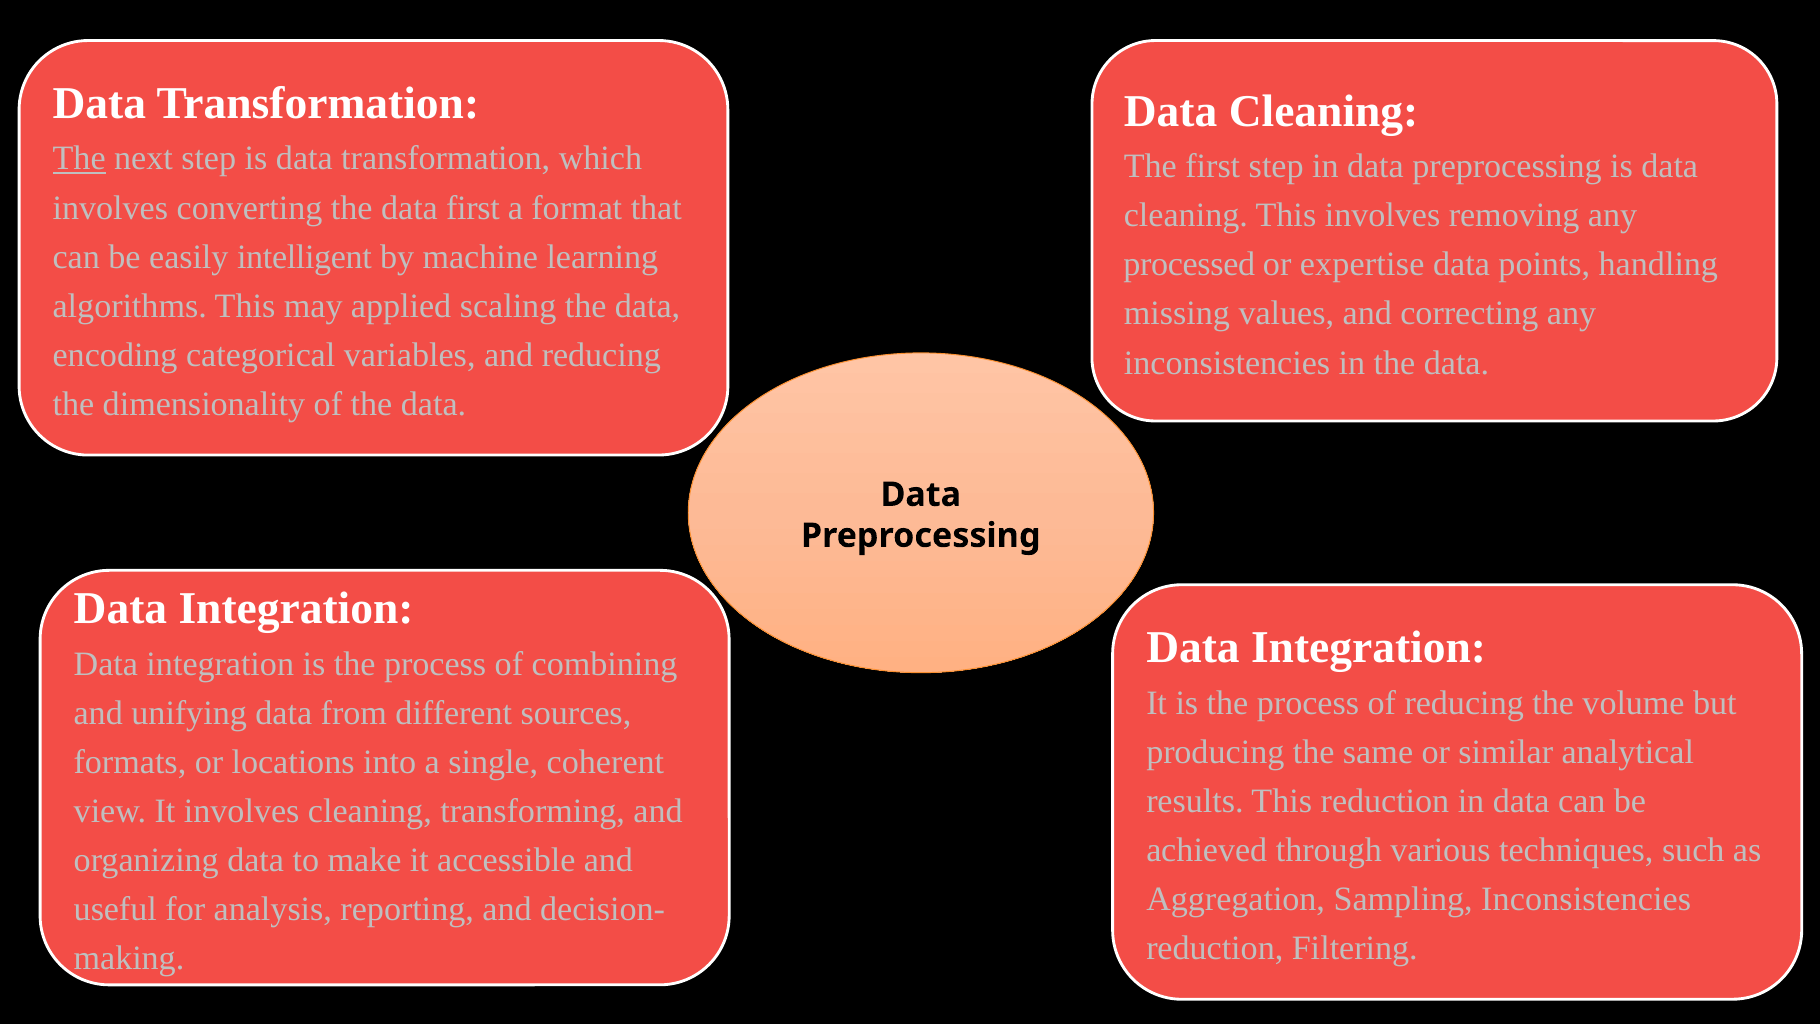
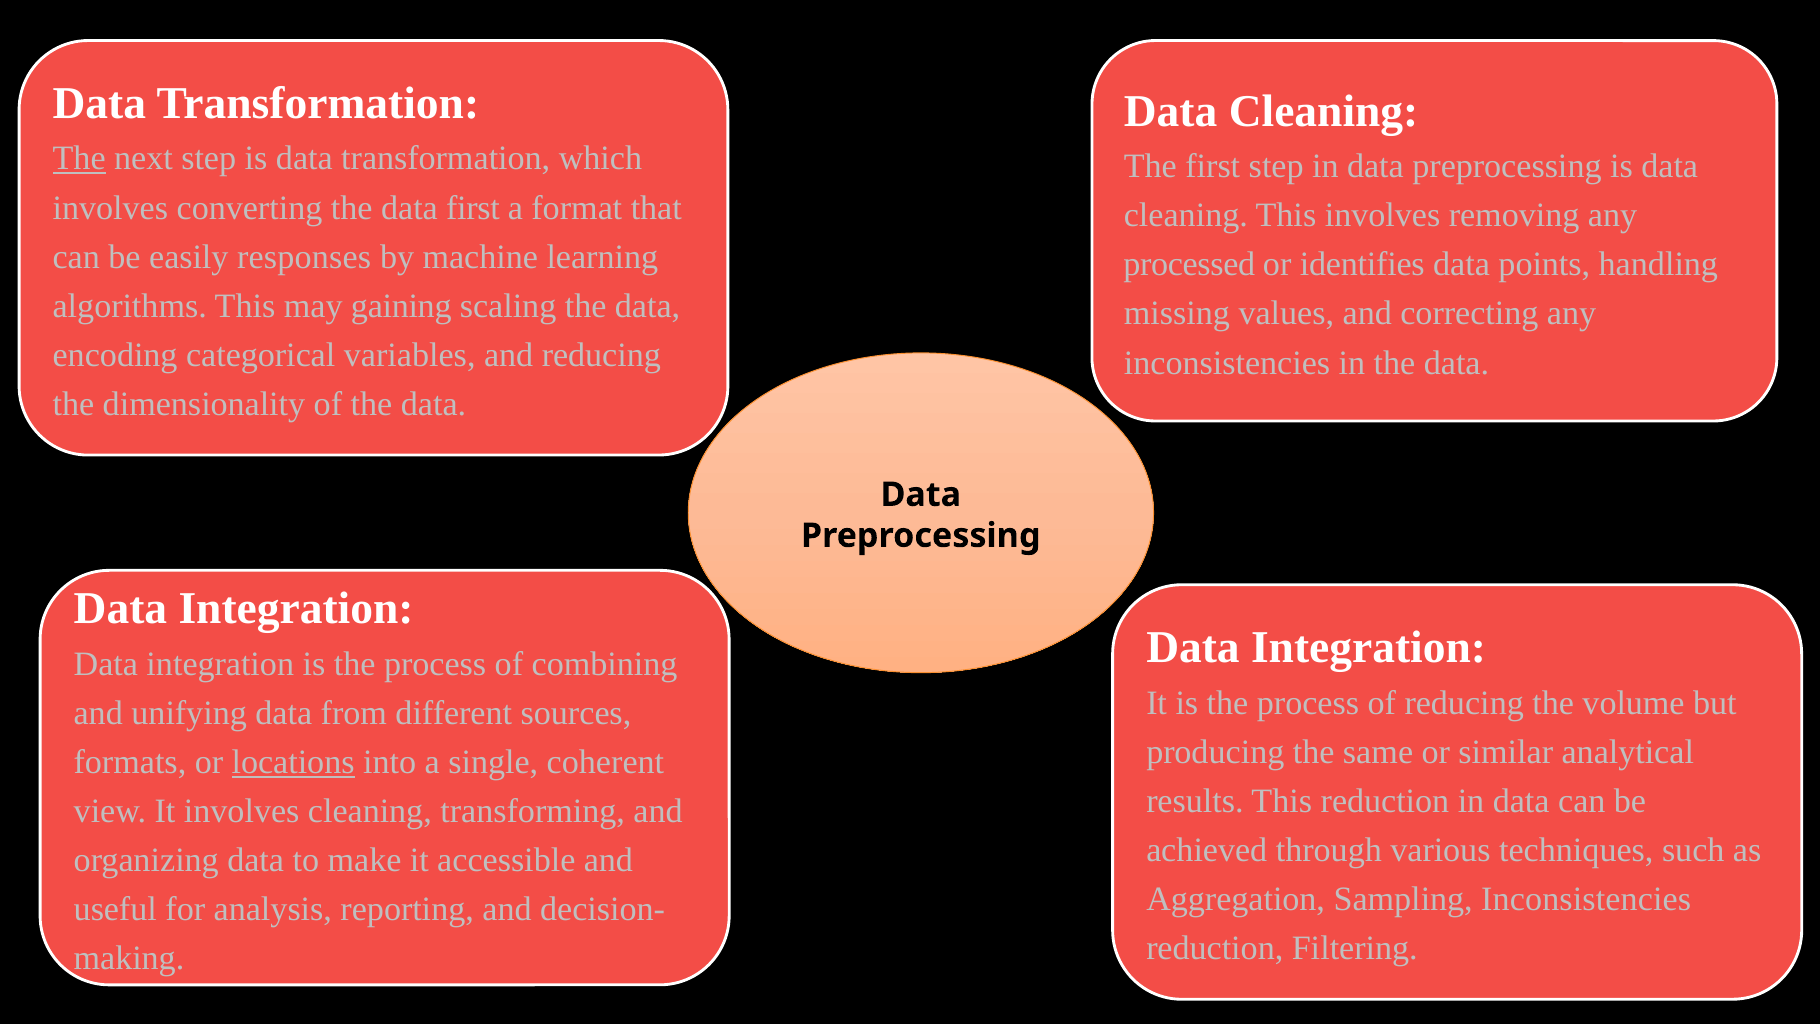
intelligent: intelligent -> responses
expertise: expertise -> identifies
applied: applied -> gaining
locations underline: none -> present
